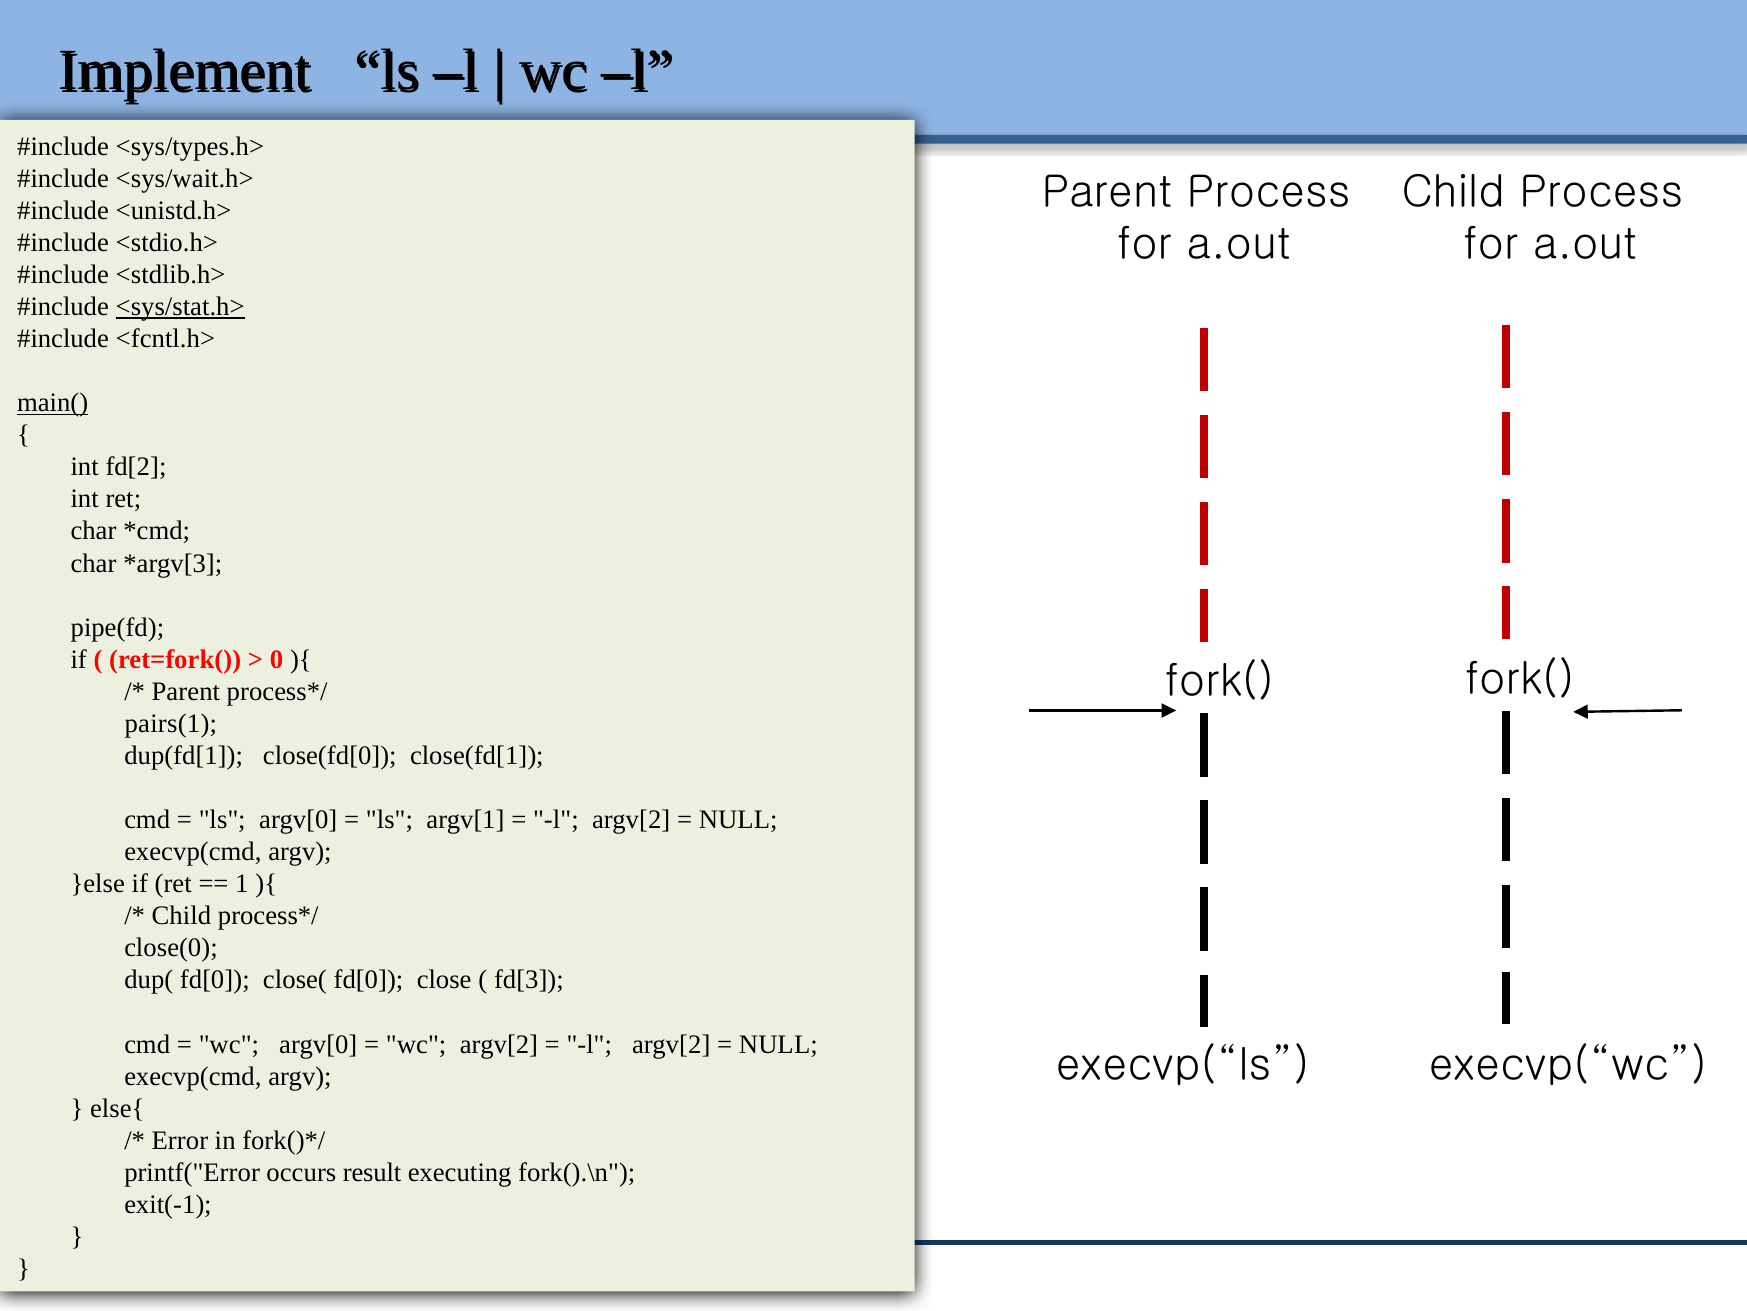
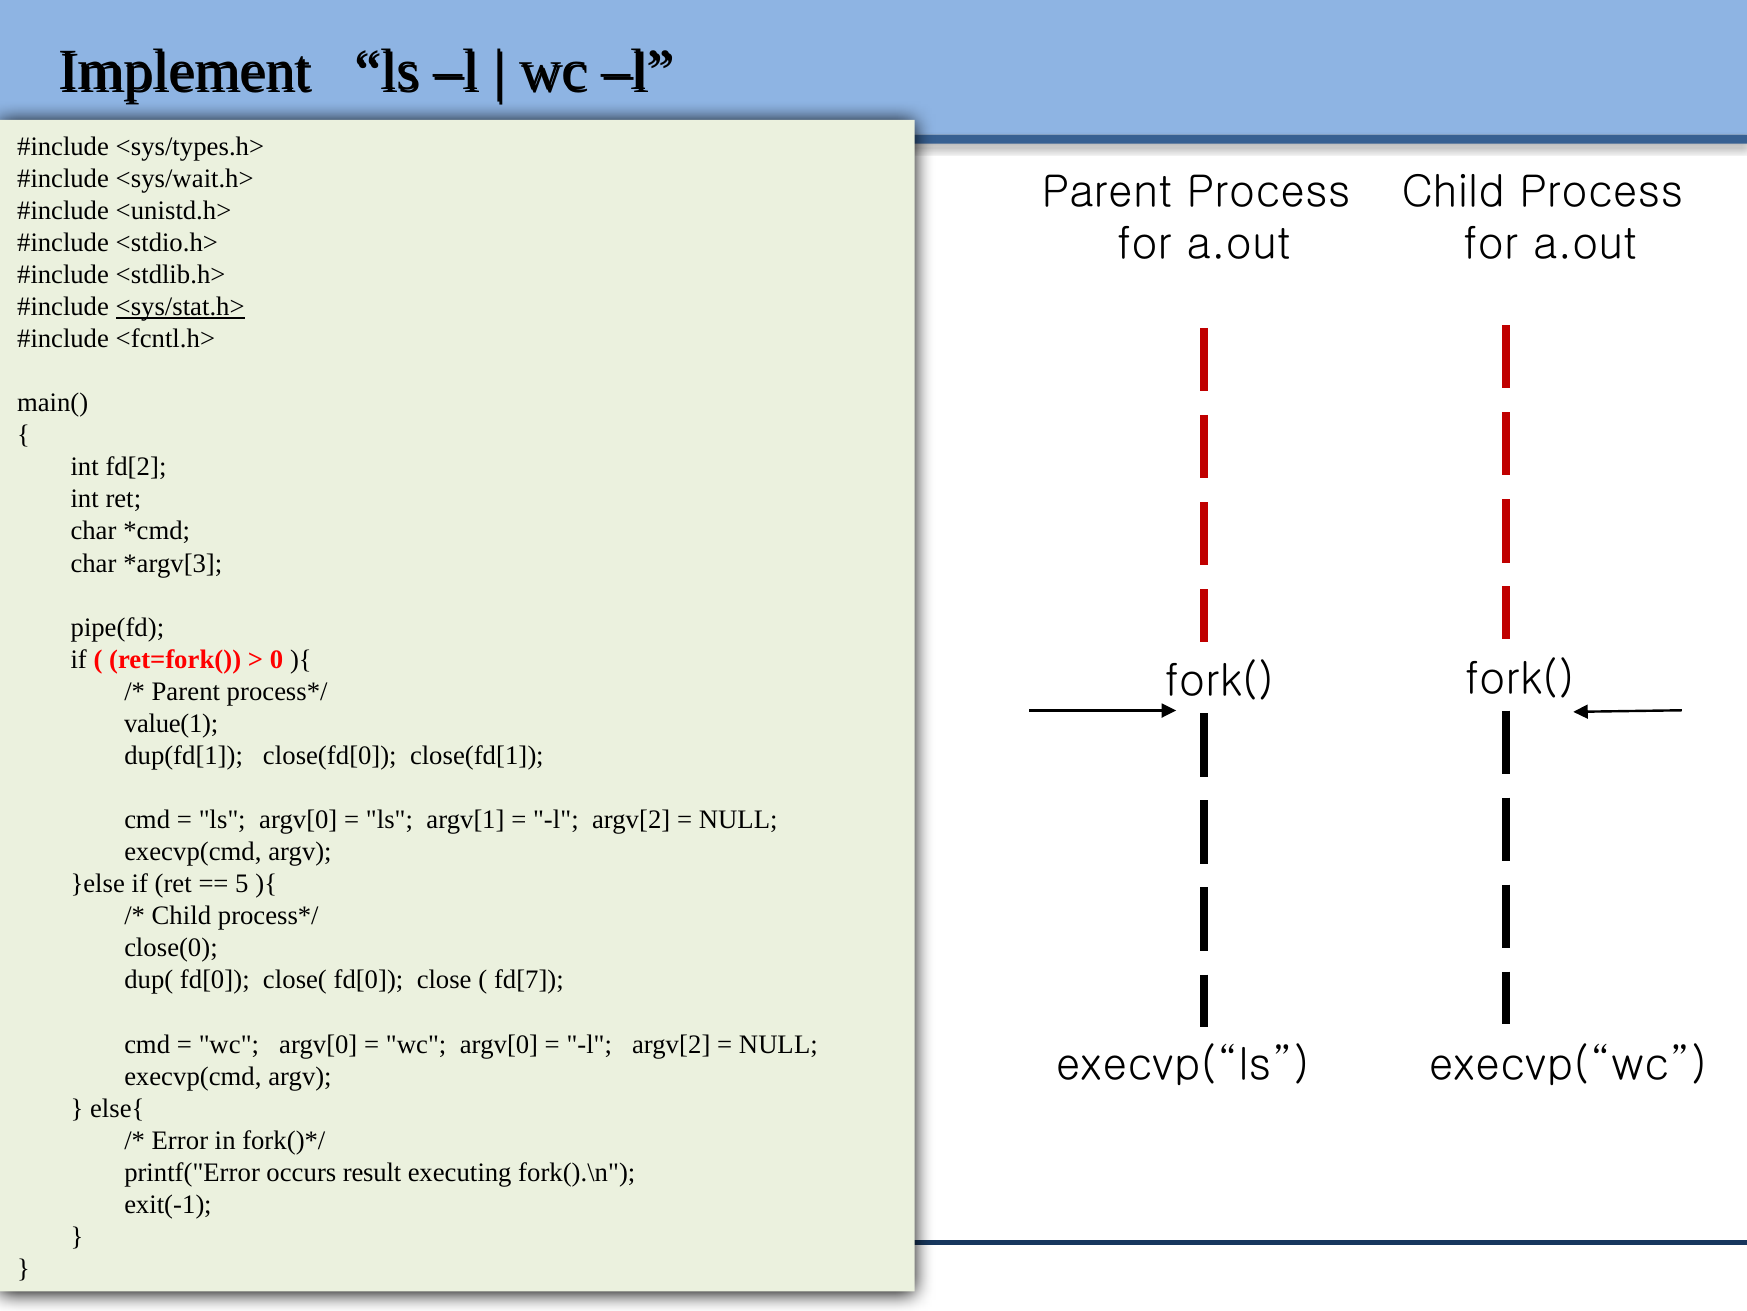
main( underline: present -> none
pairs(1: pairs(1 -> value(1
1: 1 -> 5
fd[3: fd[3 -> fd[7
argv[2 at (499, 1044): argv[2 -> argv[0
